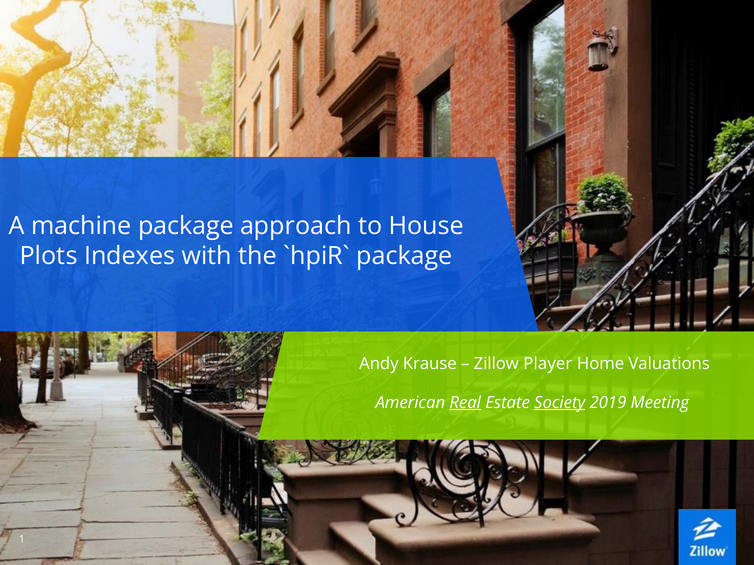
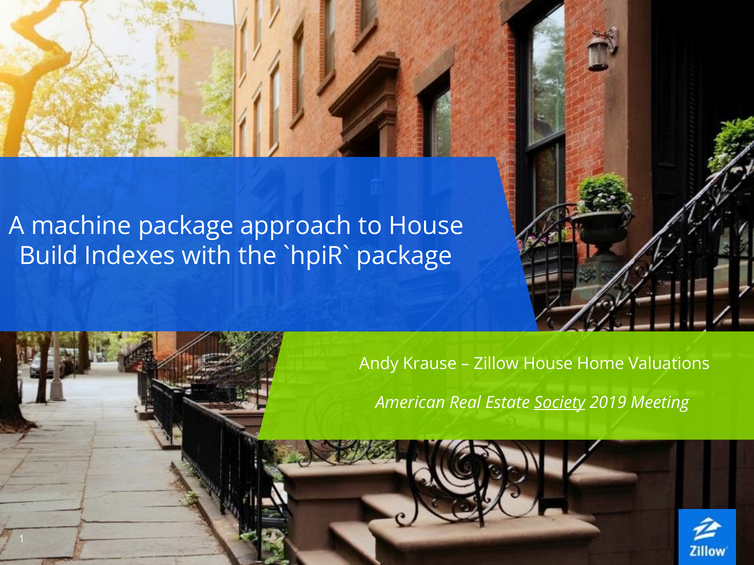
Plots: Plots -> Build
Zillow Player: Player -> House
Real underline: present -> none
